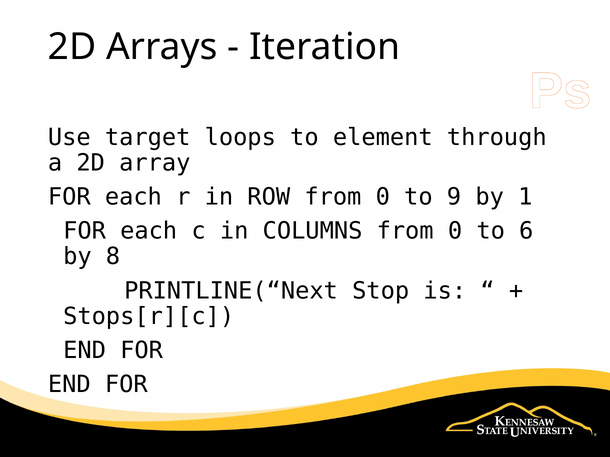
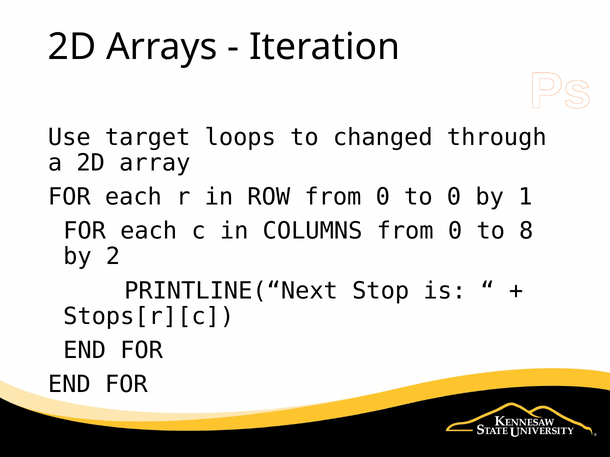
element: element -> changed
to 9: 9 -> 0
6: 6 -> 8
8: 8 -> 2
